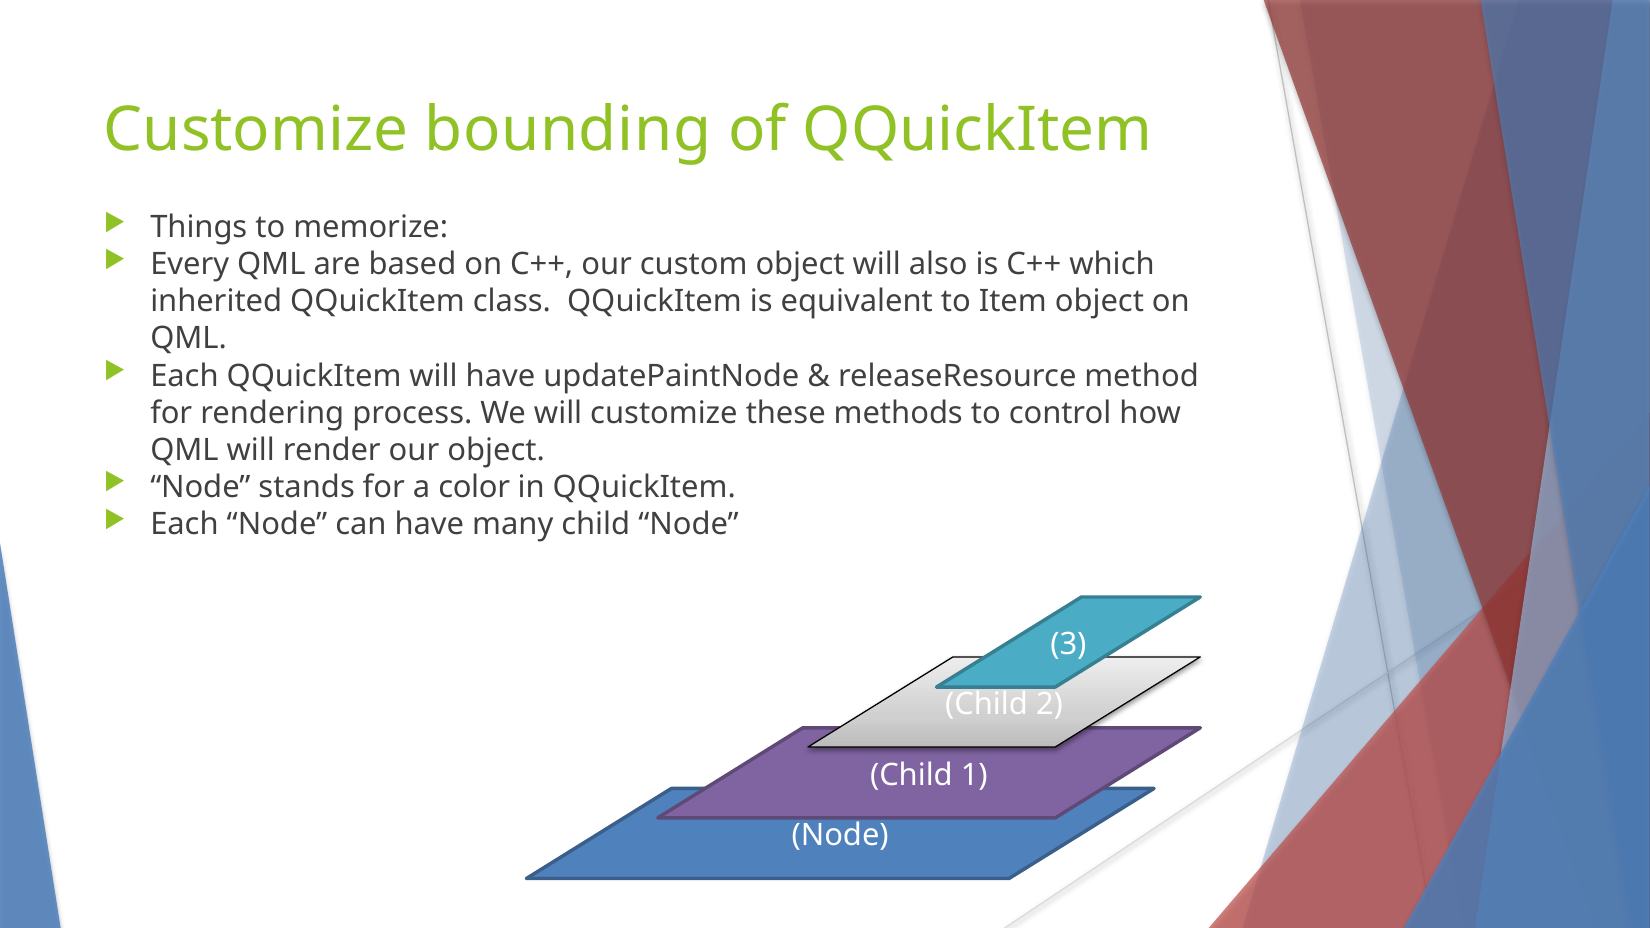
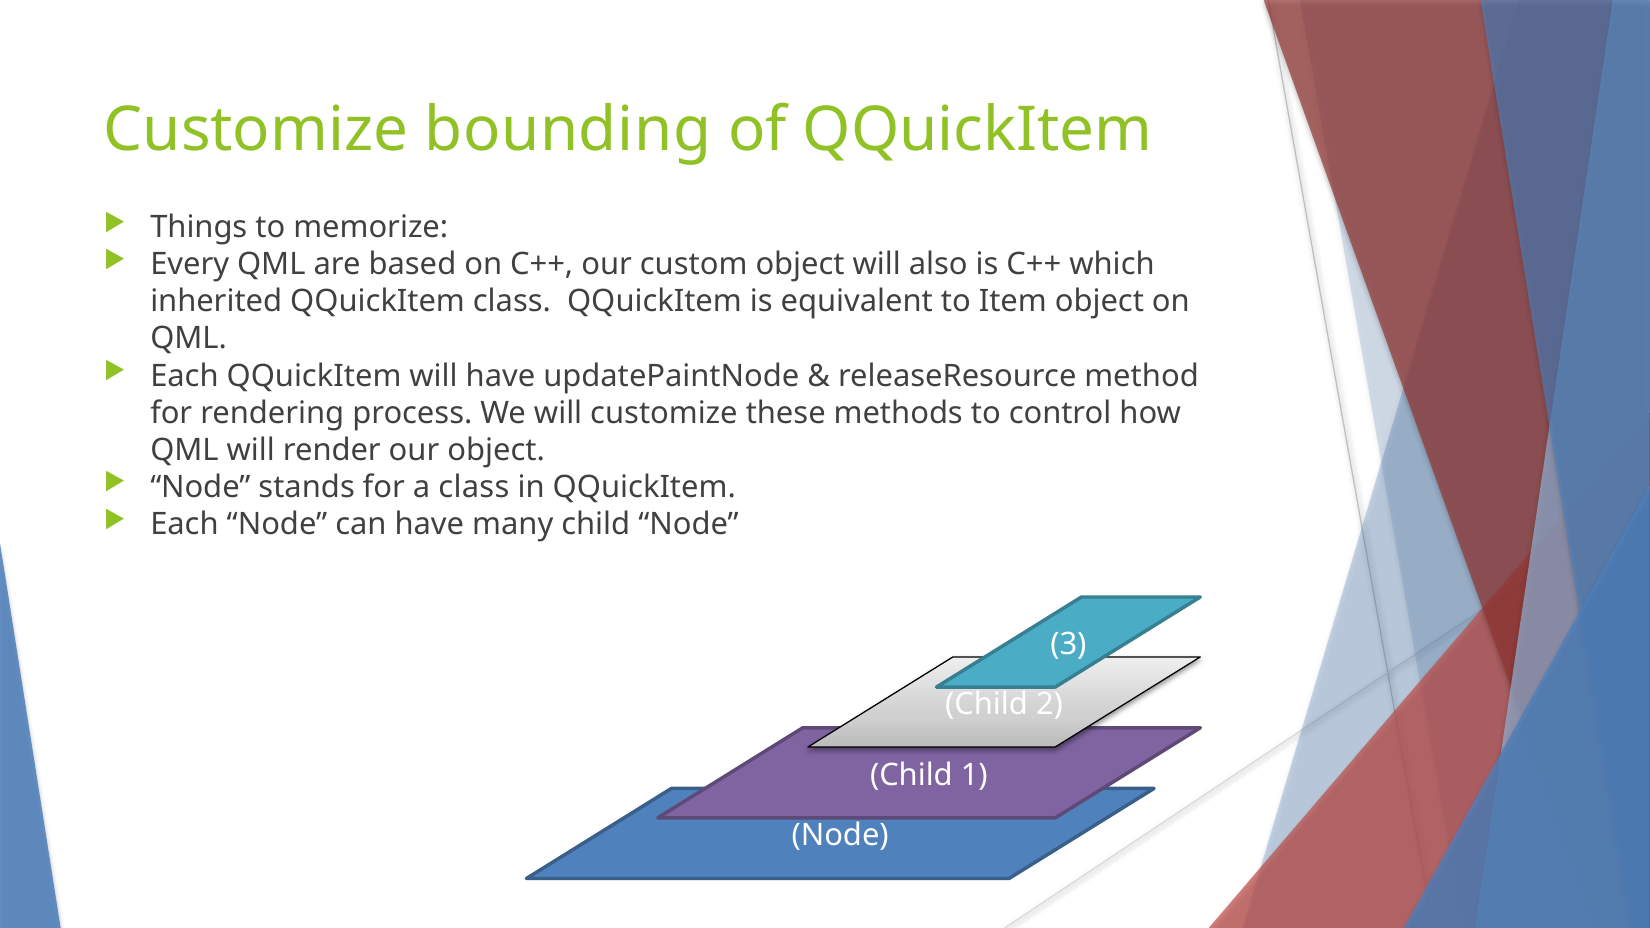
a color: color -> class
